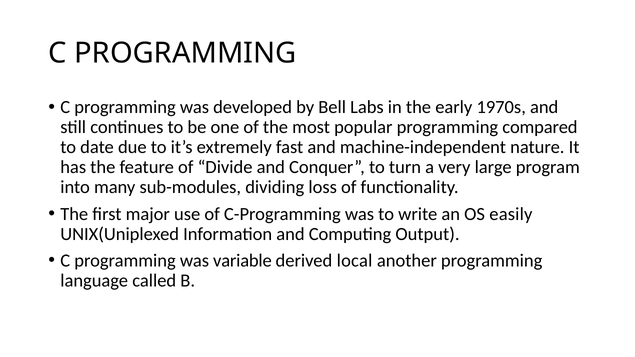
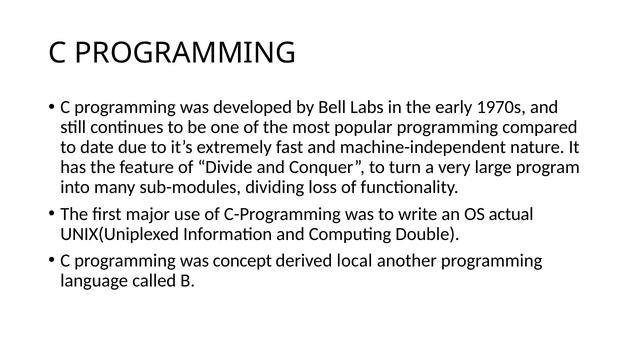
easily: easily -> actual
Output: Output -> Double
variable: variable -> concept
